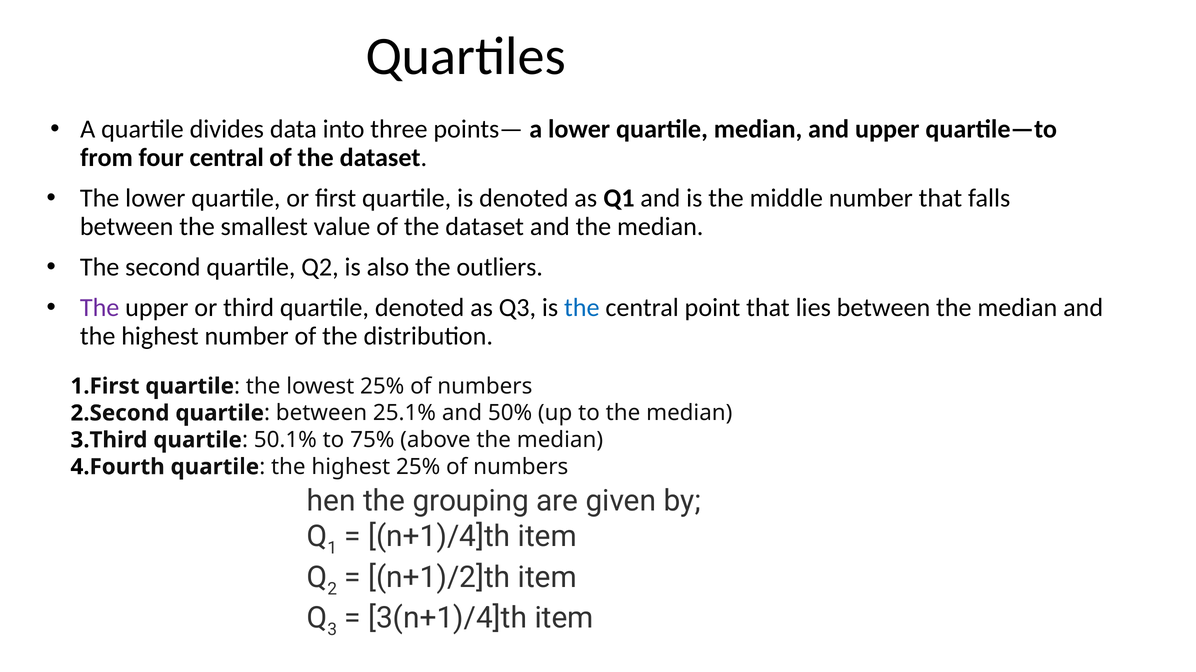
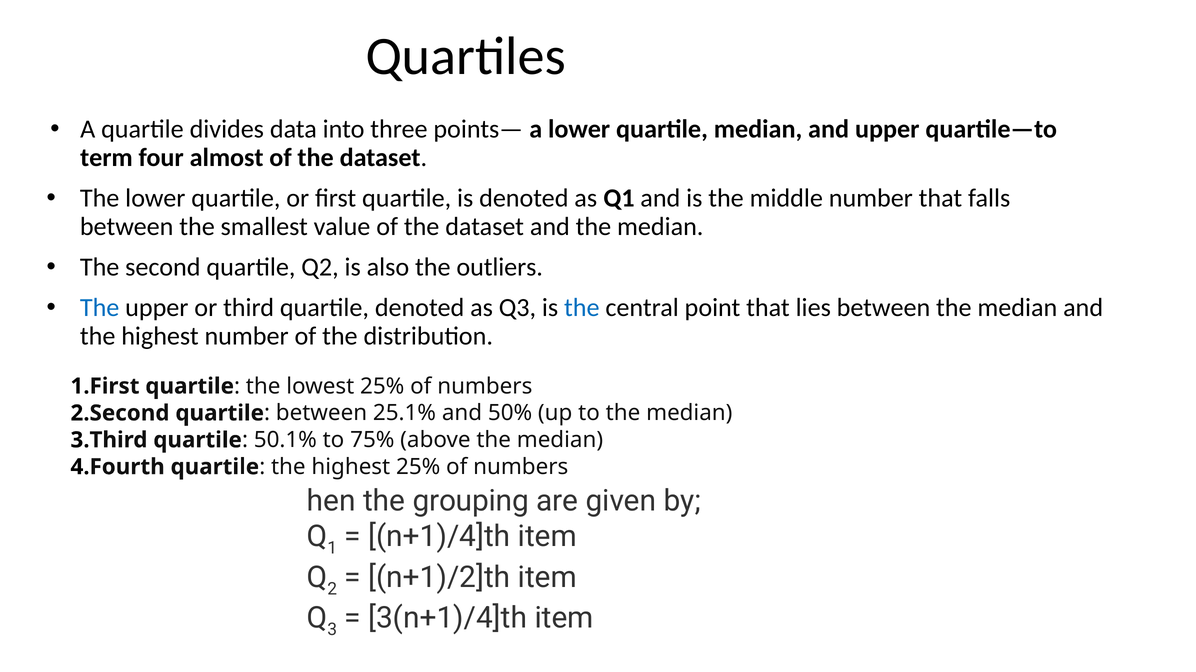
from: from -> term
four central: central -> almost
The at (100, 308) colour: purple -> blue
